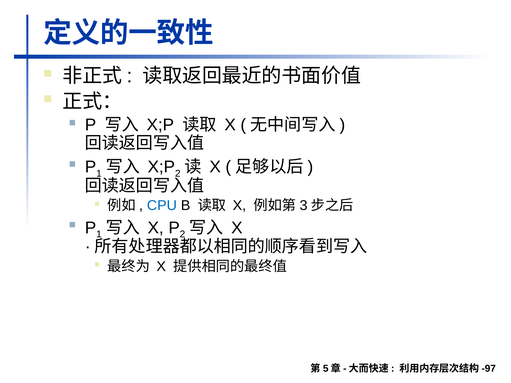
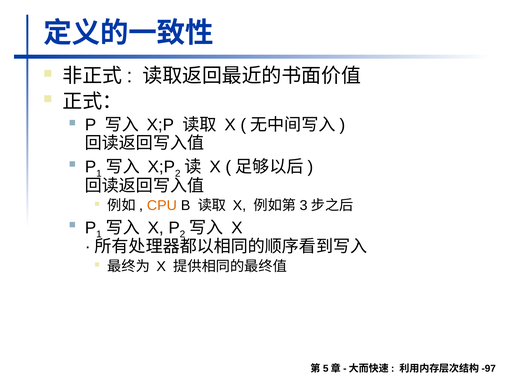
CPU colour: blue -> orange
